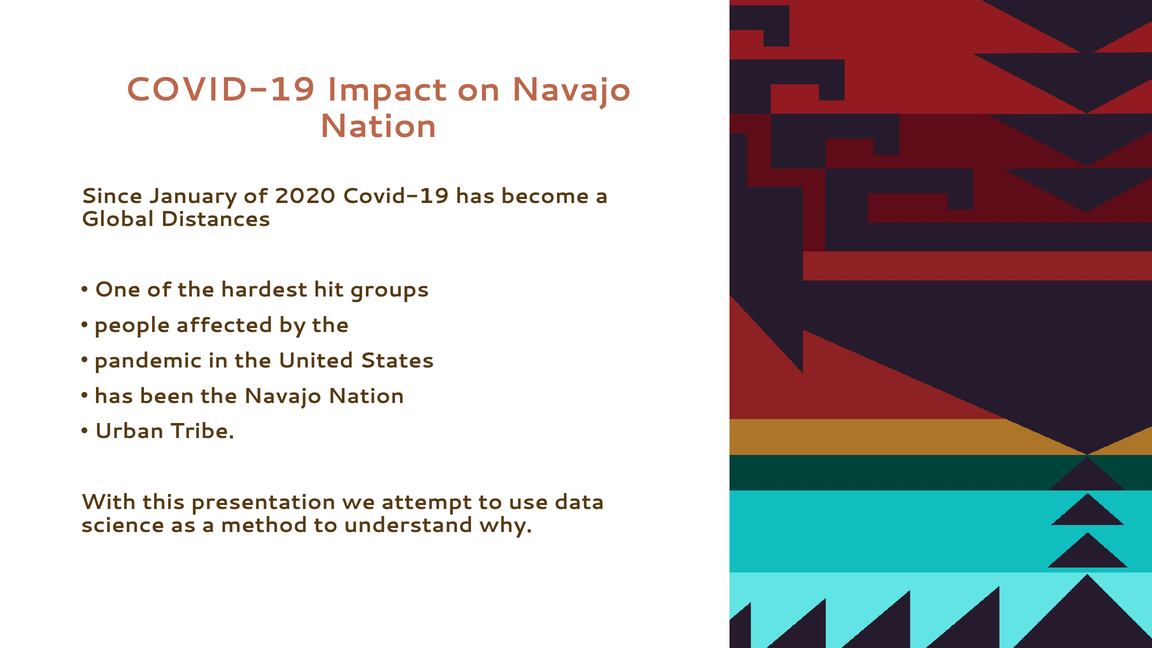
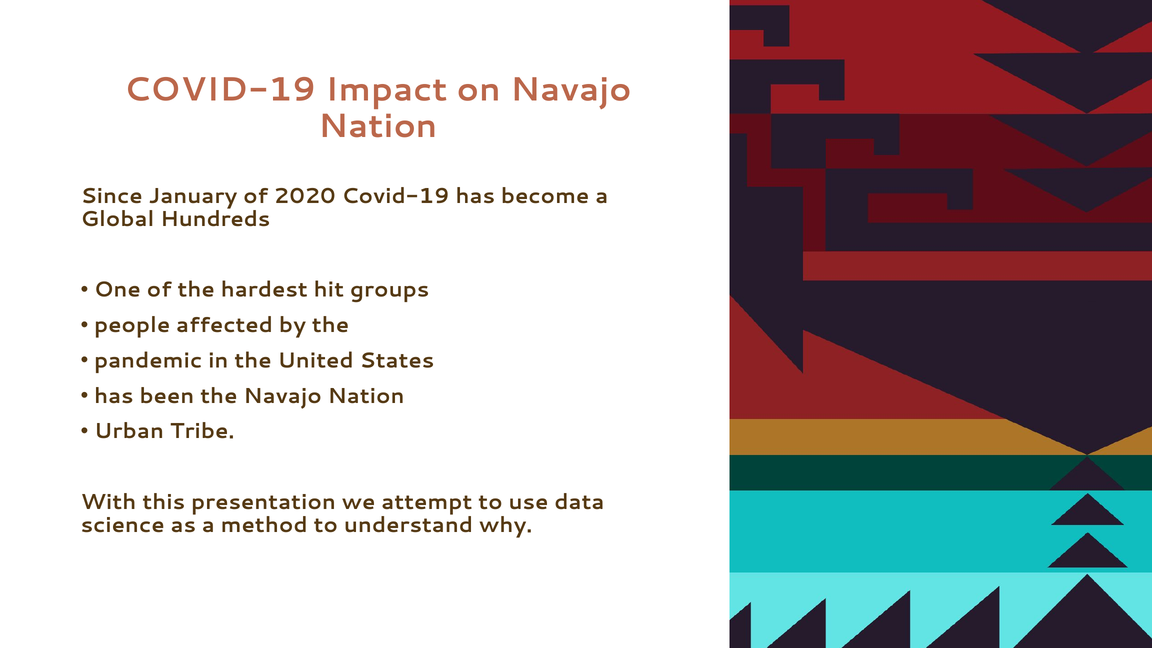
Distances: Distances -> Hundreds
